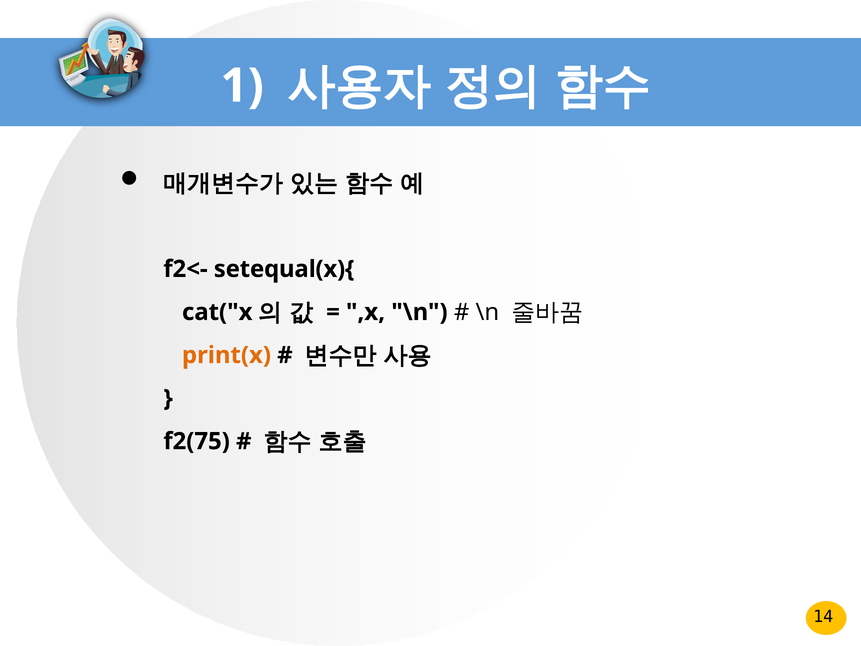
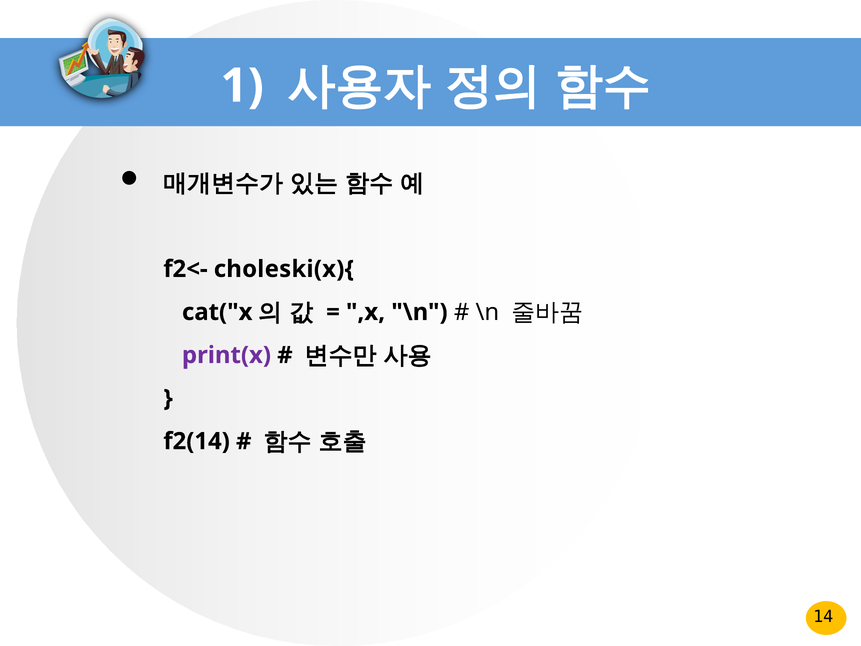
setequal(x){: setequal(x){ -> choleski(x){
print(x colour: orange -> purple
f2(75: f2(75 -> f2(14
